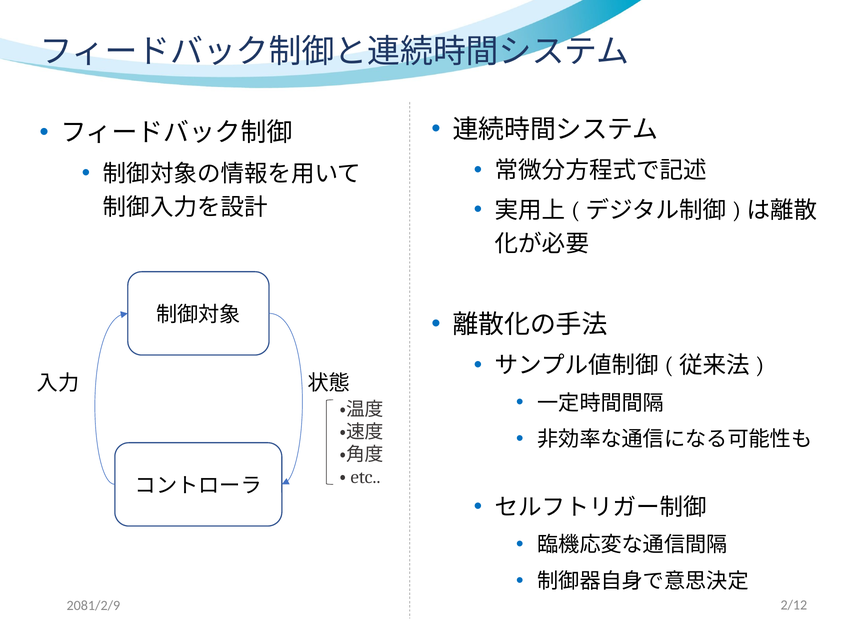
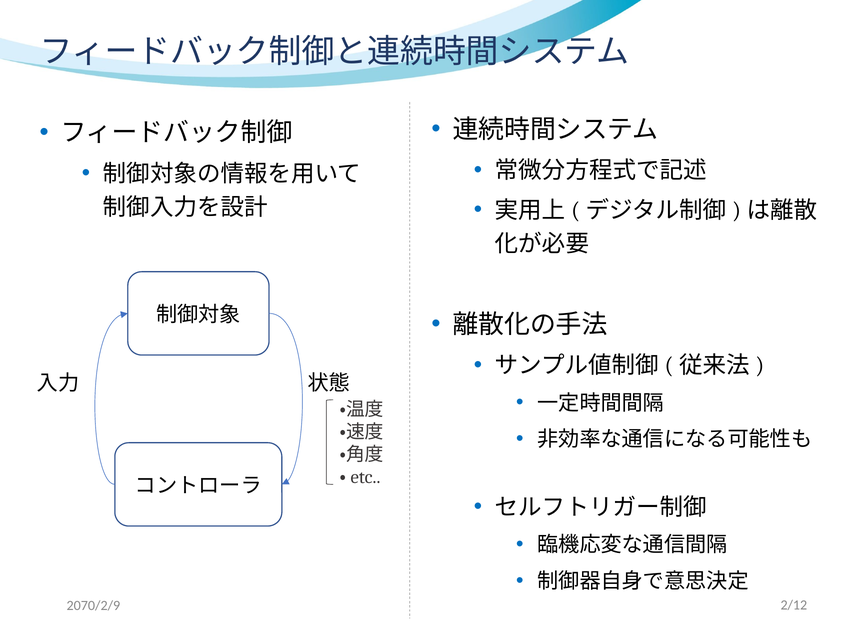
2081/2/9: 2081/2/9 -> 2070/2/9
